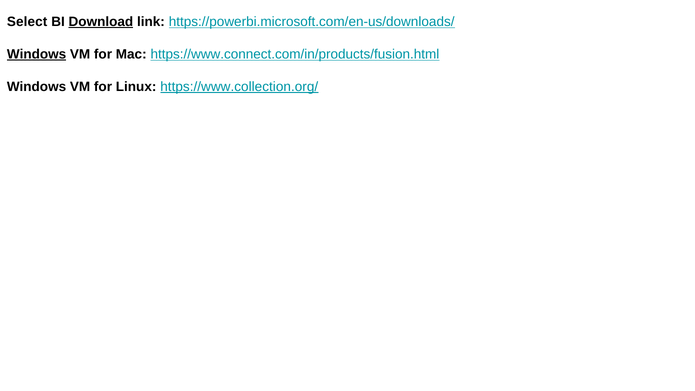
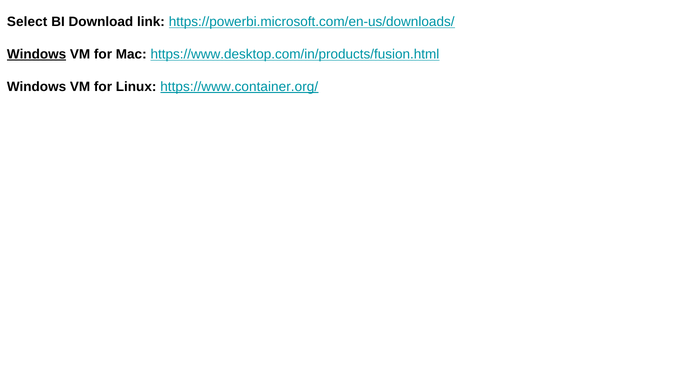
Download underline: present -> none
https://www.connect.com/in/products/fusion.html: https://www.connect.com/in/products/fusion.html -> https://www.desktop.com/in/products/fusion.html
https://www.collection.org/: https://www.collection.org/ -> https://www.container.org/
